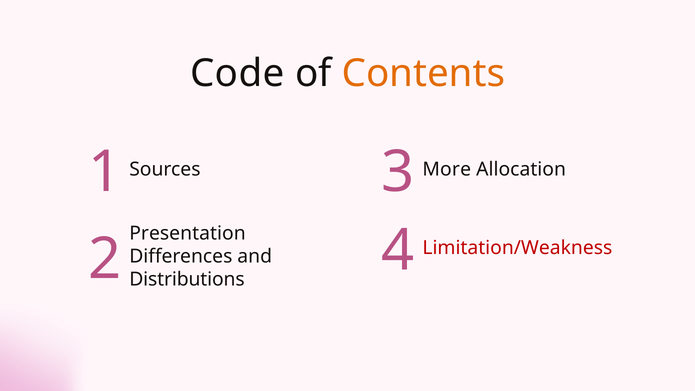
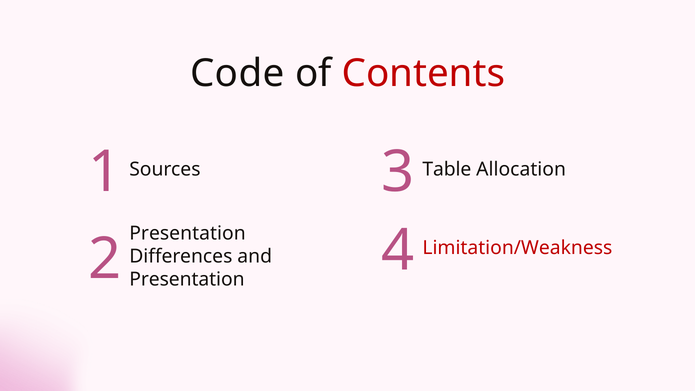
Contents colour: orange -> red
More: More -> Table
Distributions at (187, 279): Distributions -> Presentation
